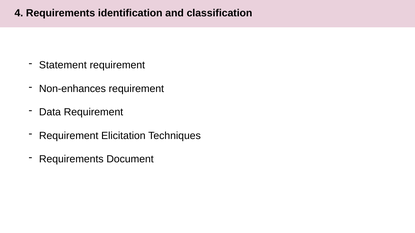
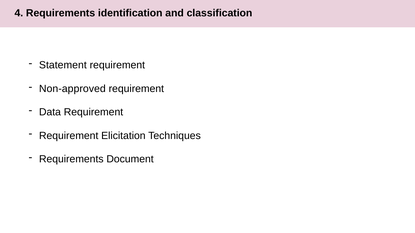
Non-enhances: Non-enhances -> Non-approved
